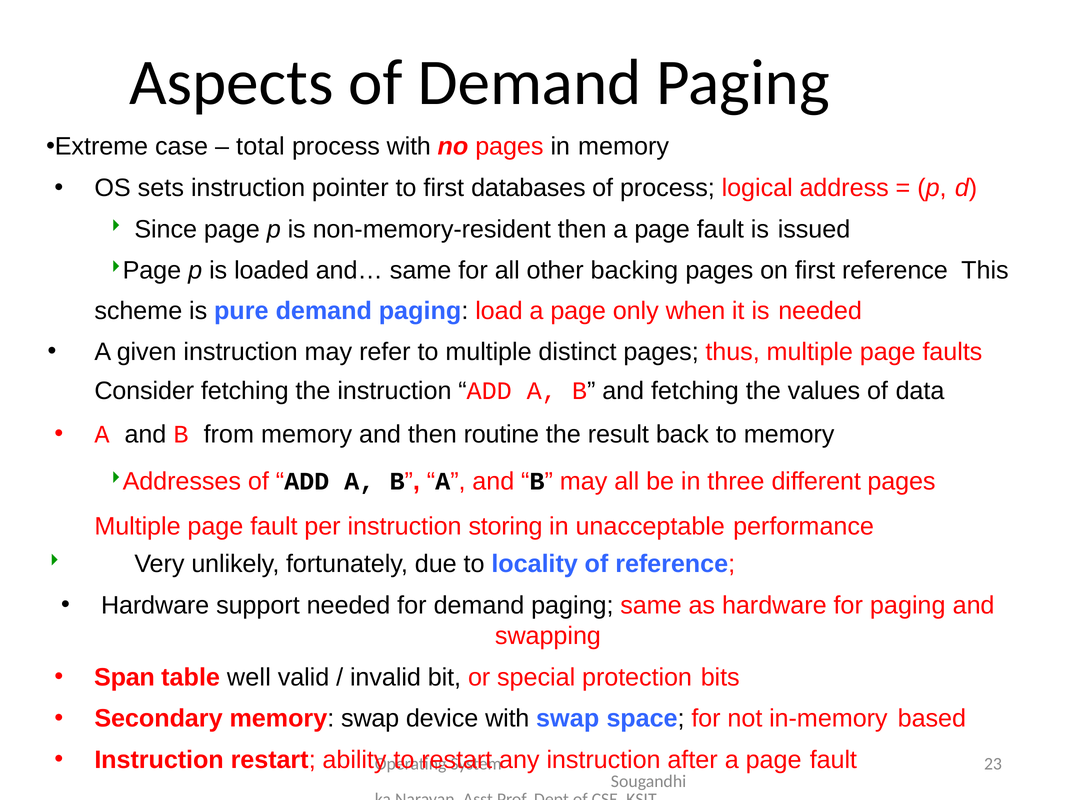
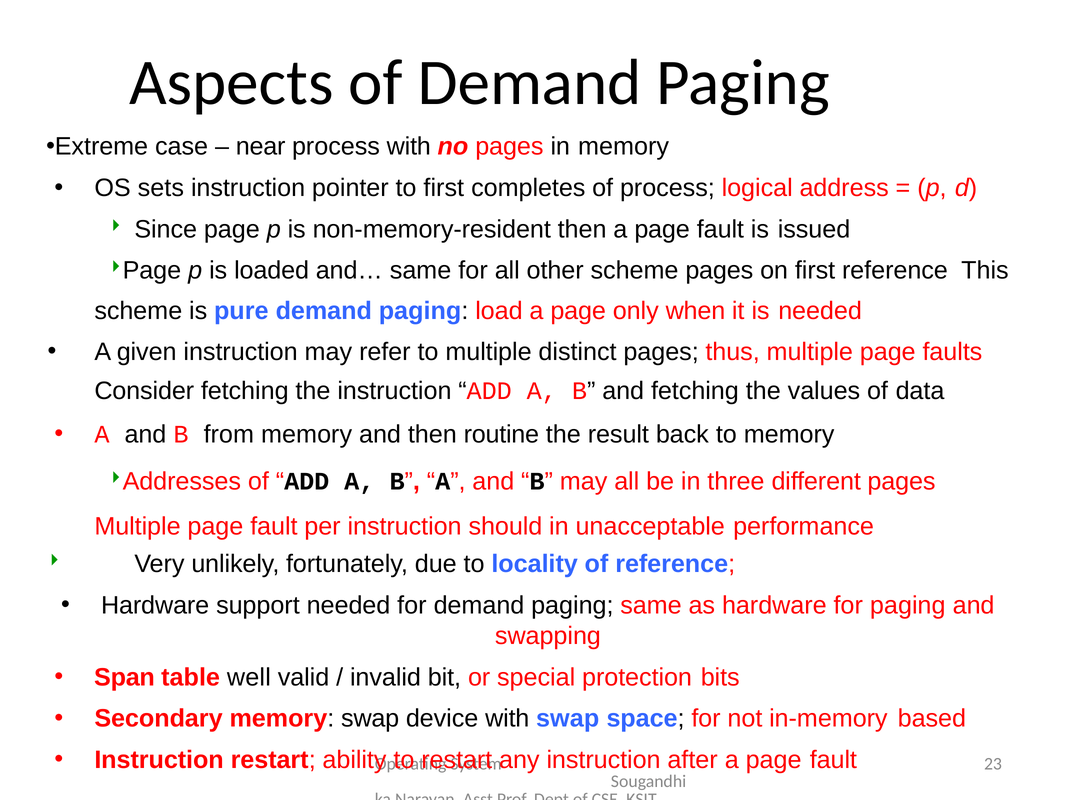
total: total -> near
databases: databases -> completes
other backing: backing -> scheme
storing: storing -> should
